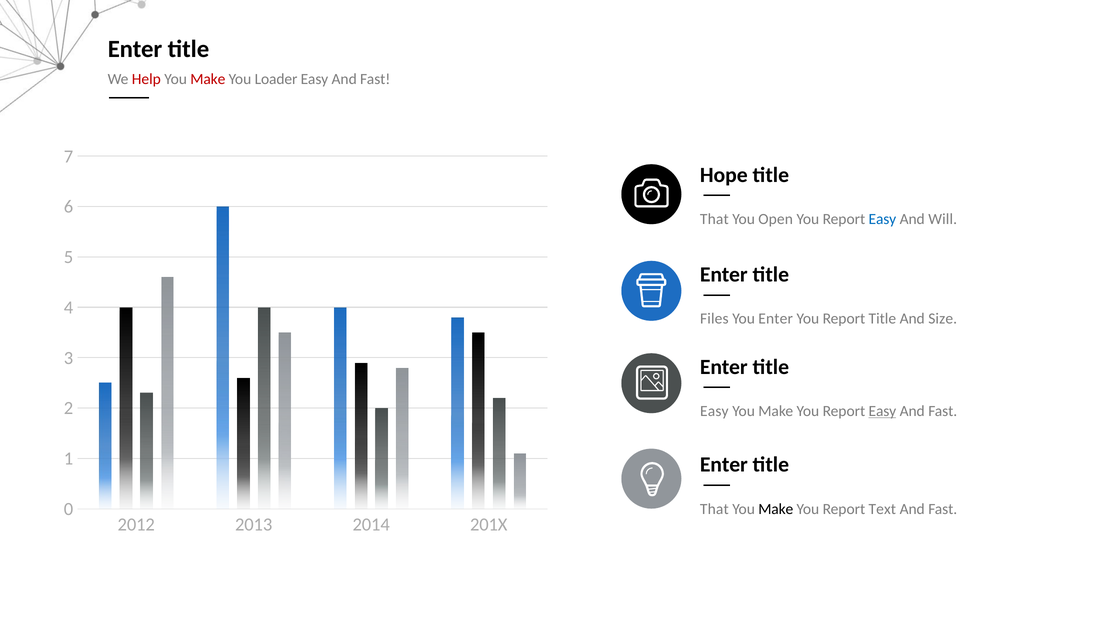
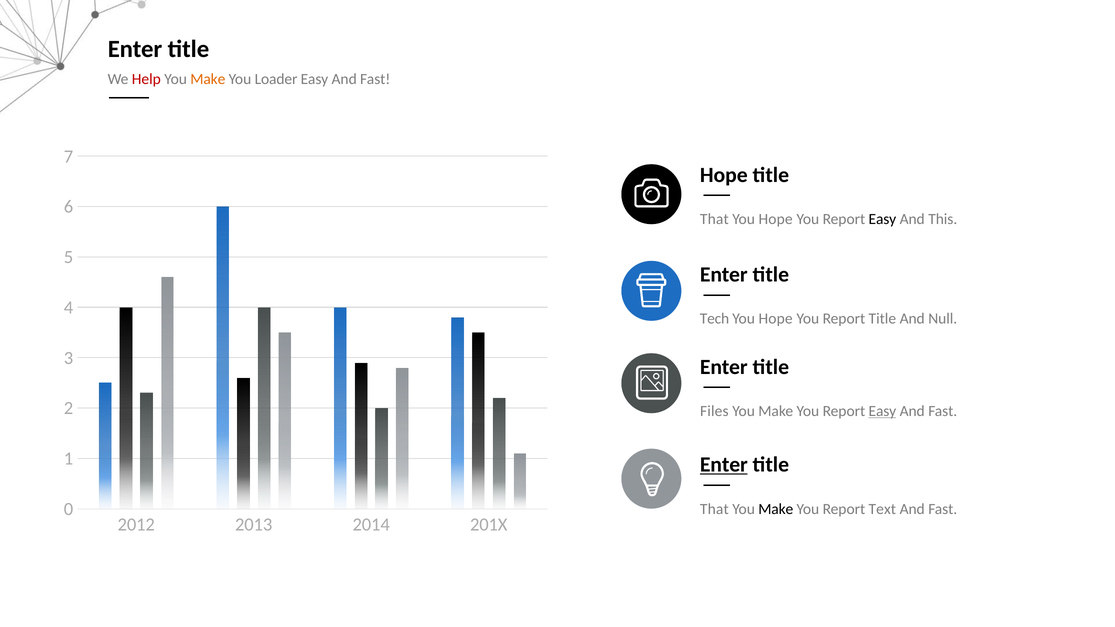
Make at (208, 79) colour: red -> orange
Open at (776, 219): Open -> Hope
Easy at (882, 219) colour: blue -> black
Will: Will -> This
Files: Files -> Tech
Enter at (776, 319): Enter -> Hope
Size: Size -> Null
Easy at (714, 411): Easy -> Files
Enter at (724, 465) underline: none -> present
